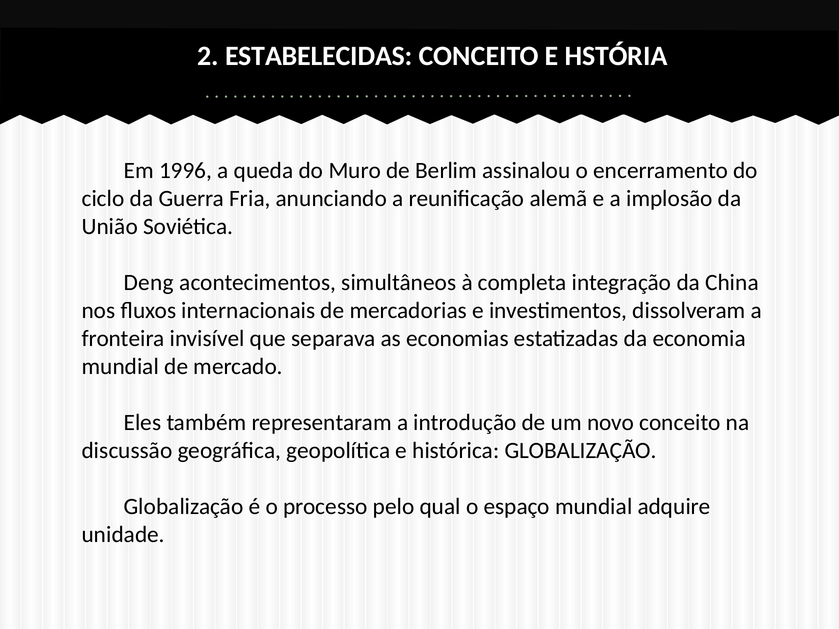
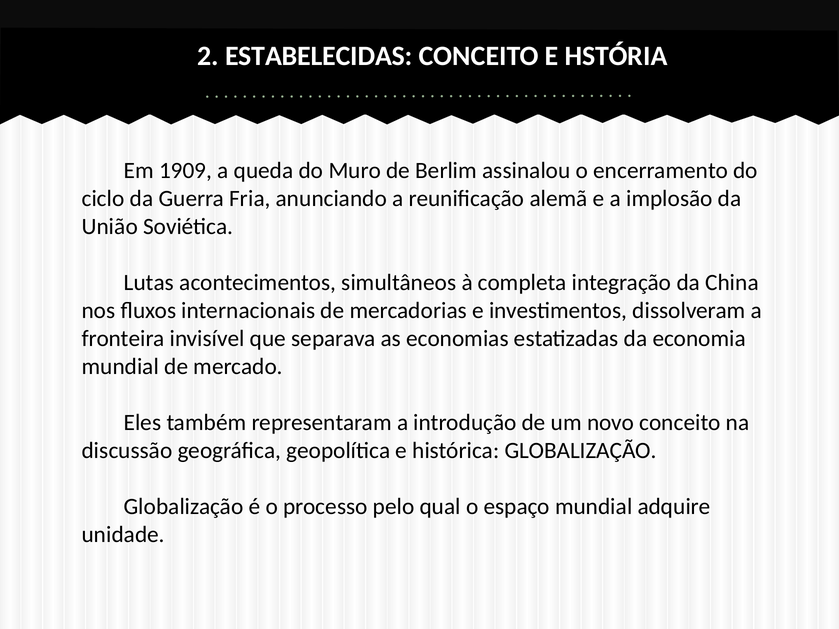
1996: 1996 -> 1909
Deng: Deng -> Lutas
